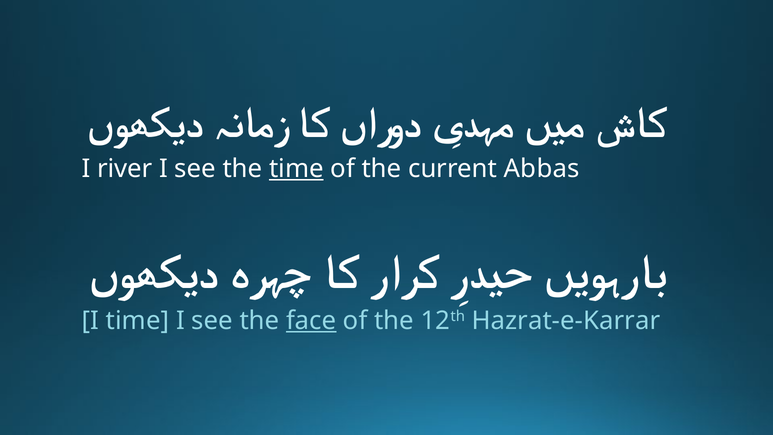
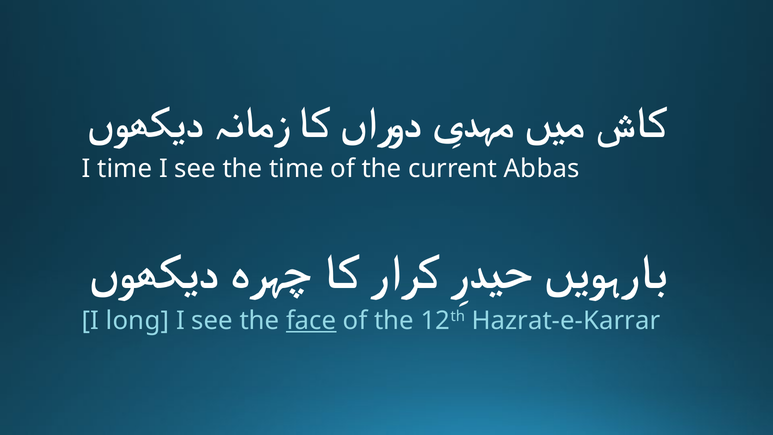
I river: river -> time
time at (296, 168) underline: present -> none
I time: time -> long
